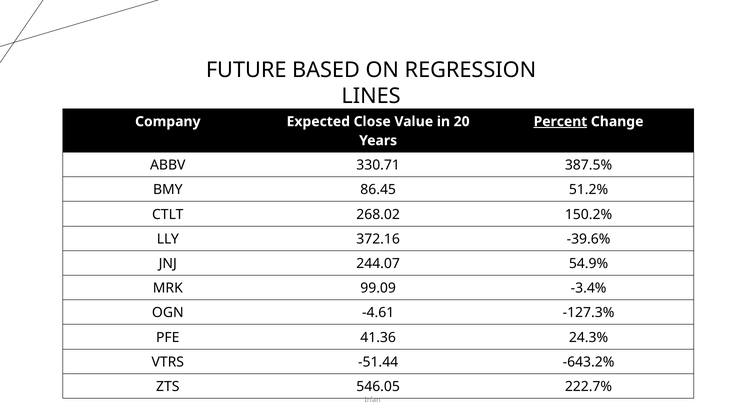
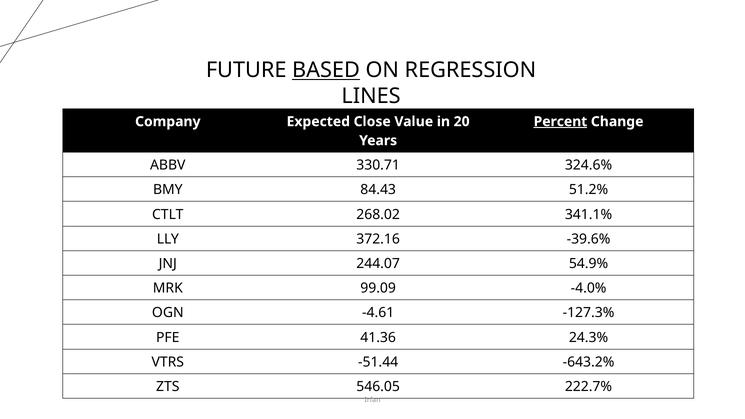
BASED underline: none -> present
387.5%: 387.5% -> 324.6%
86.45: 86.45 -> 84.43
150.2%: 150.2% -> 341.1%
-3.4%: -3.4% -> -4.0%
